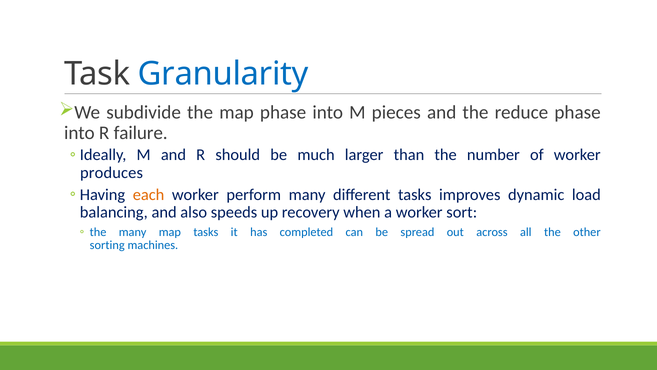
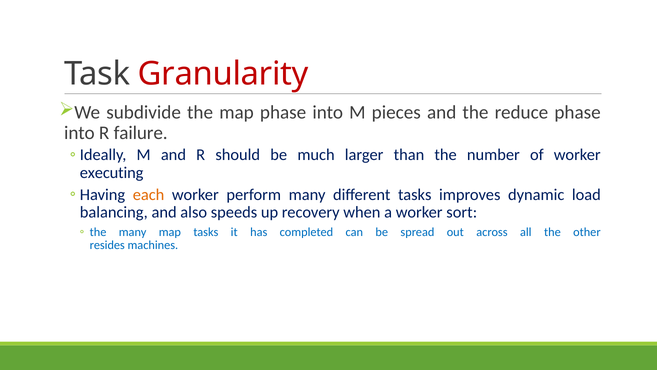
Granularity colour: blue -> red
produces: produces -> executing
sorting: sorting -> resides
